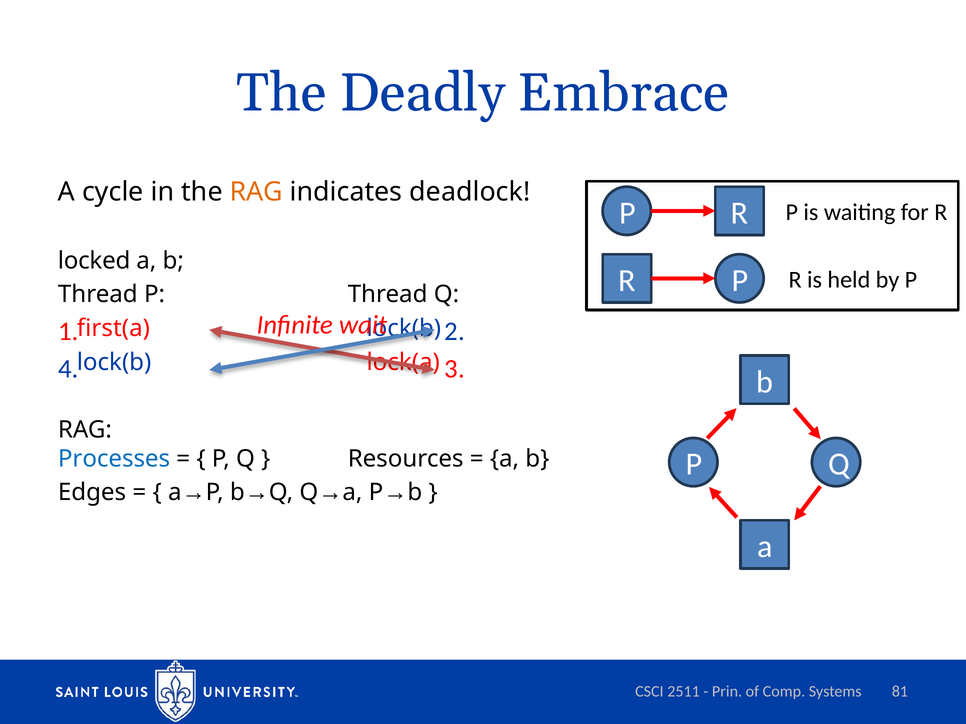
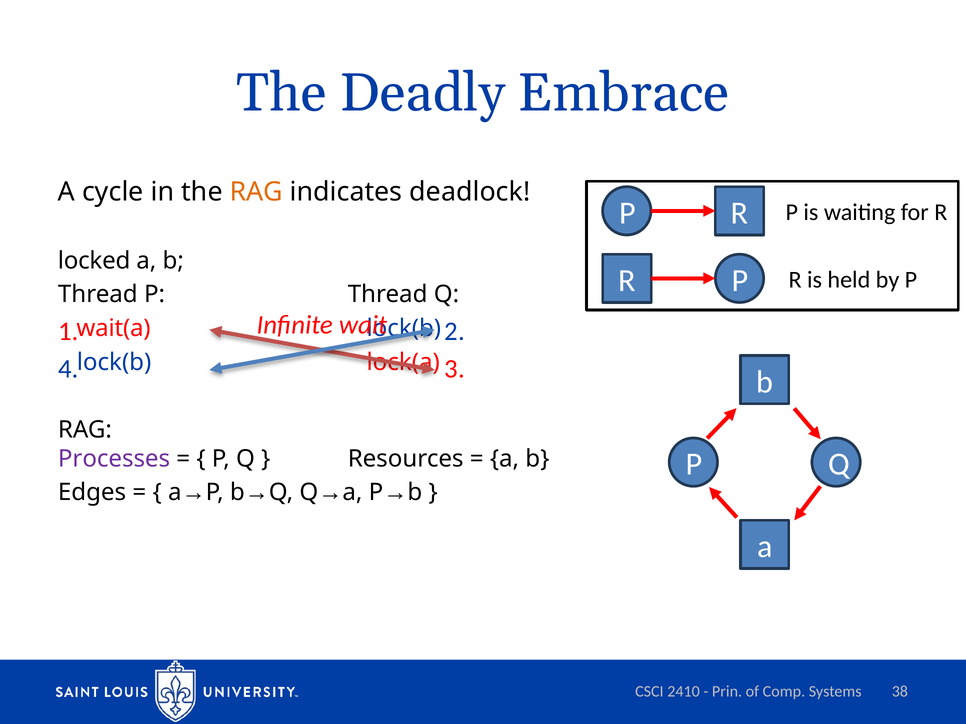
first(a: first(a -> wait(a
Processes colour: blue -> purple
2511: 2511 -> 2410
81: 81 -> 38
